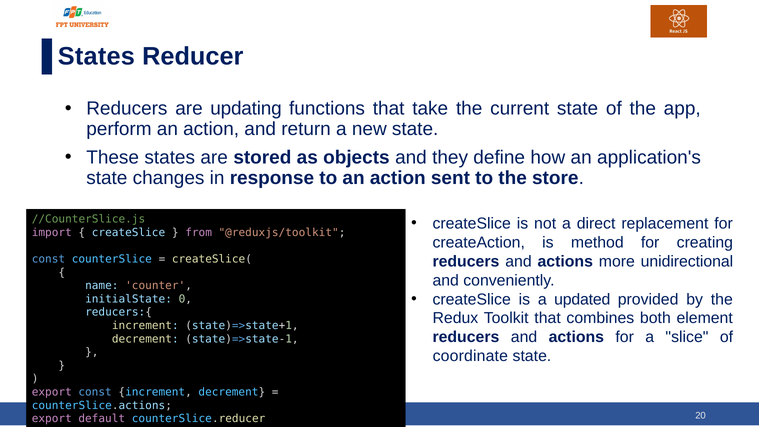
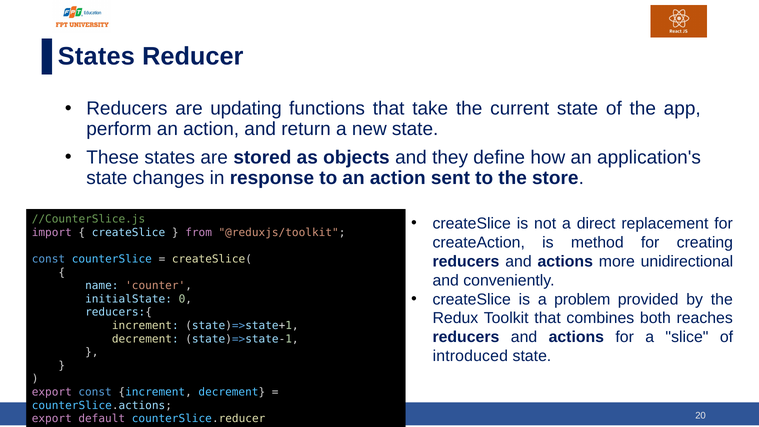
updated: updated -> problem
element: element -> reaches
coordinate: coordinate -> introduced
